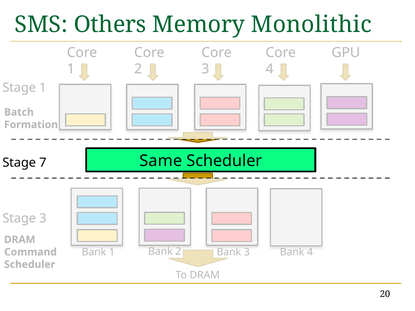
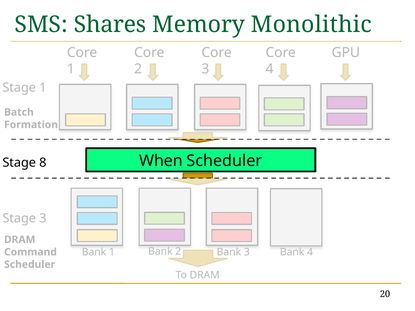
Others: Others -> Shares
Same: Same -> When
7: 7 -> 8
